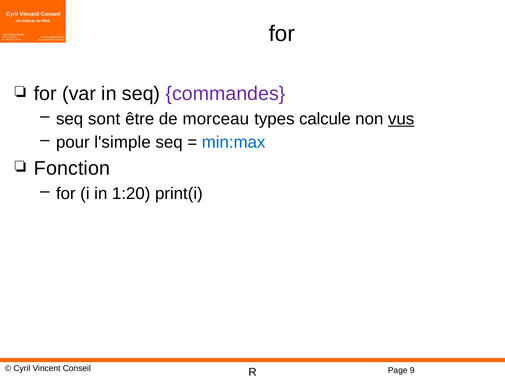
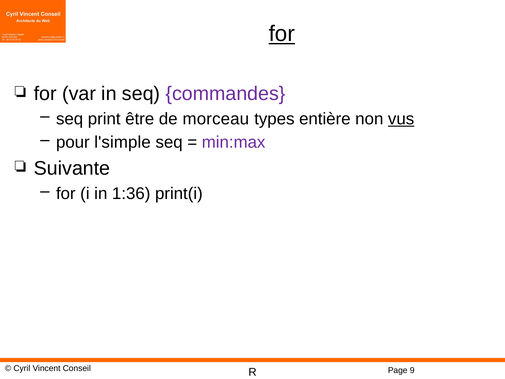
for at (282, 34) underline: none -> present
sont: sont -> print
calcule: calcule -> entière
min:max colour: blue -> purple
Fonction: Fonction -> Suivante
1:20: 1:20 -> 1:36
